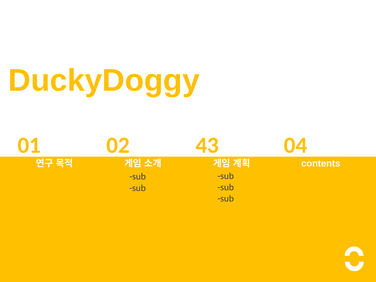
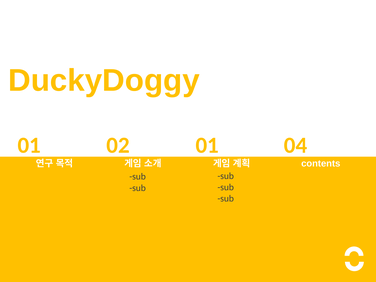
02 43: 43 -> 01
